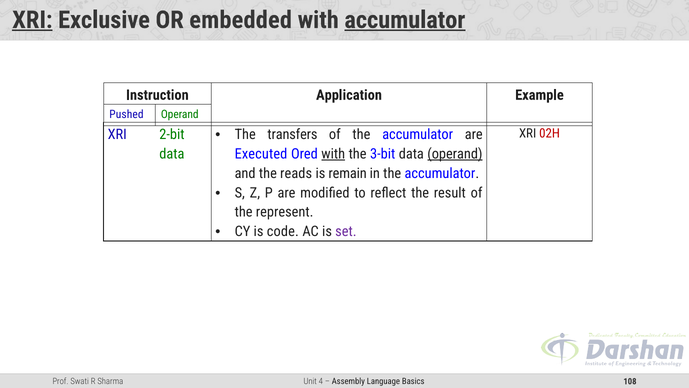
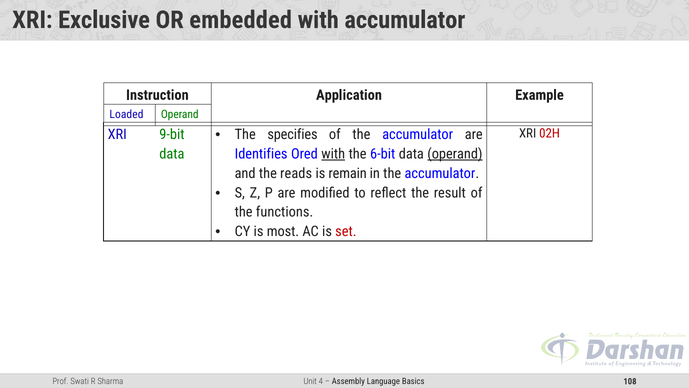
XRI at (32, 20) underline: present -> none
accumulator at (405, 20) underline: present -> none
Pushed: Pushed -> Loaded
transfers: transfers -> specifies
2-bit: 2-bit -> 9-bit
Executed: Executed -> Identifies
3-bit: 3-bit -> 6-bit
represent: represent -> functions
code: code -> most
set colour: purple -> red
